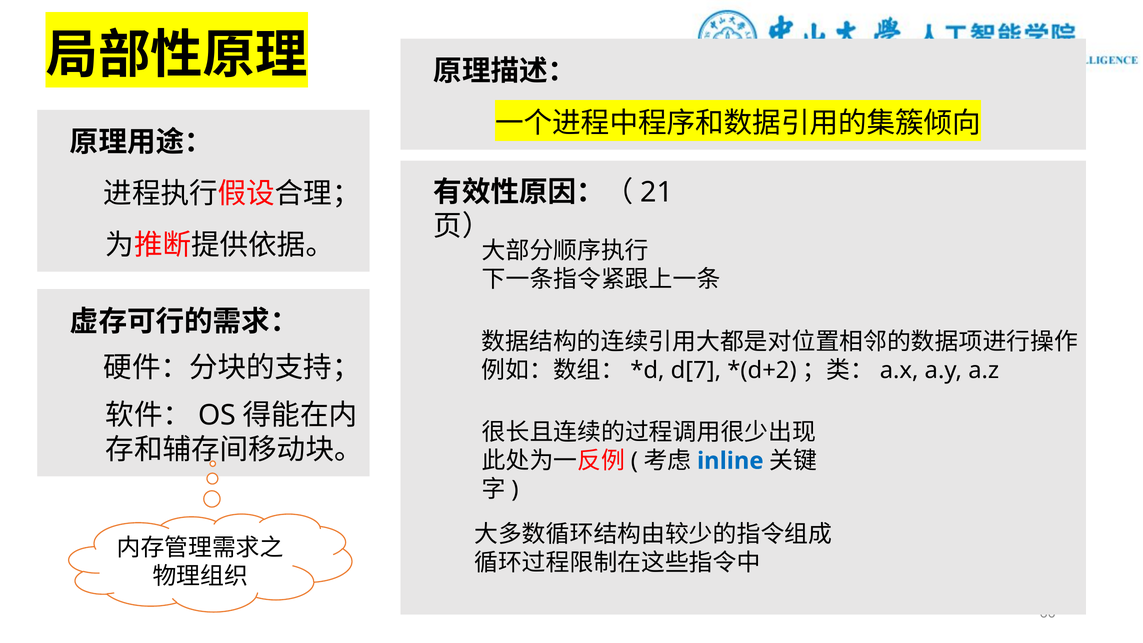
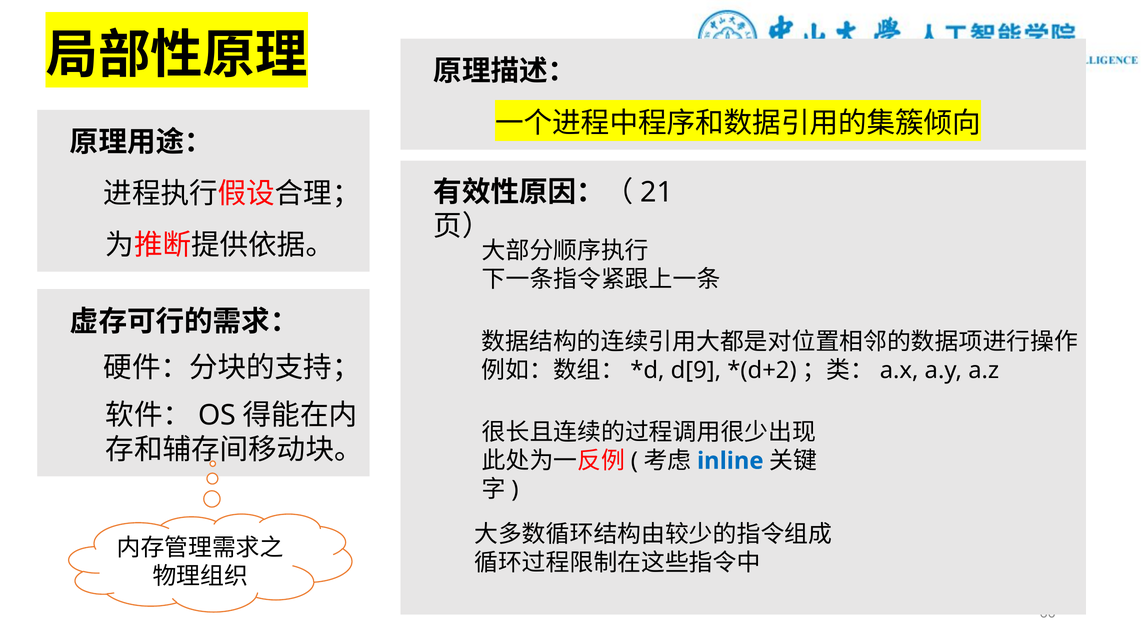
d[7: d[7 -> d[9
